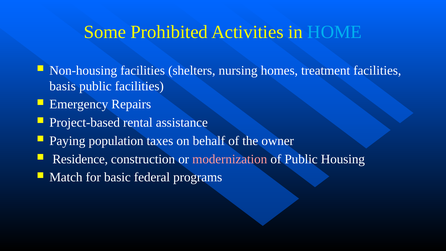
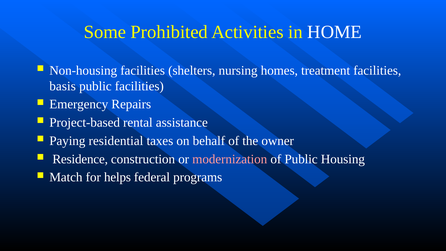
HOME colour: light blue -> white
population: population -> residential
basic: basic -> helps
